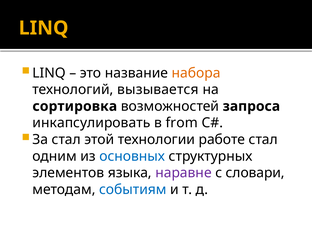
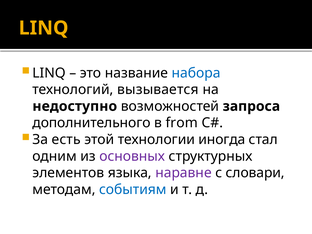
набора colour: orange -> blue
сортировка: сортировка -> недоступно
инкапсулировать: инкапсулировать -> дополнительного
За стал: стал -> есть
работе: работе -> иногда
основных colour: blue -> purple
